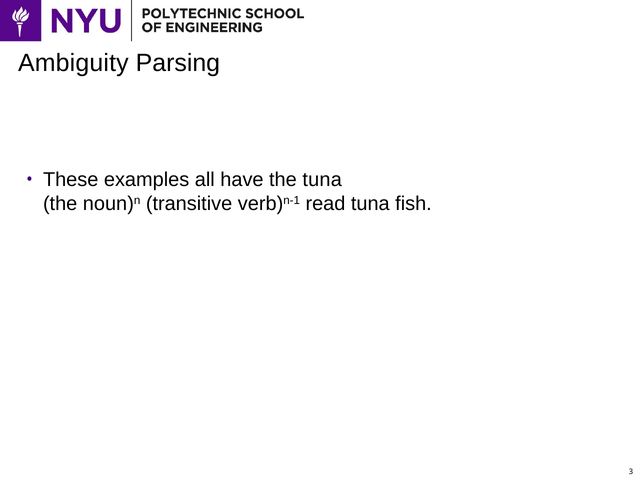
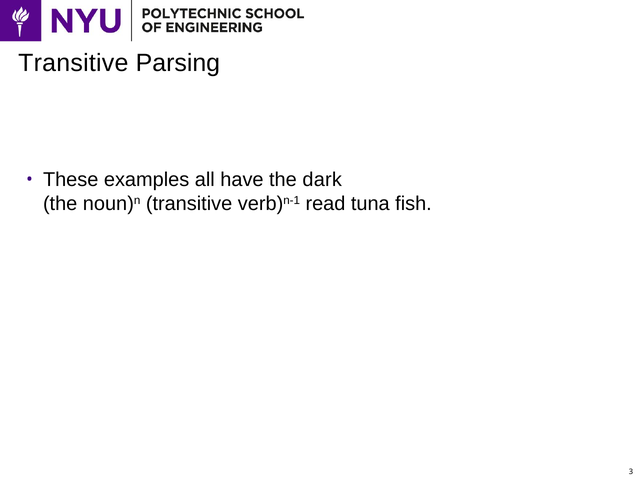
Ambiguity at (73, 63): Ambiguity -> Transitive
the tuna: tuna -> dark
